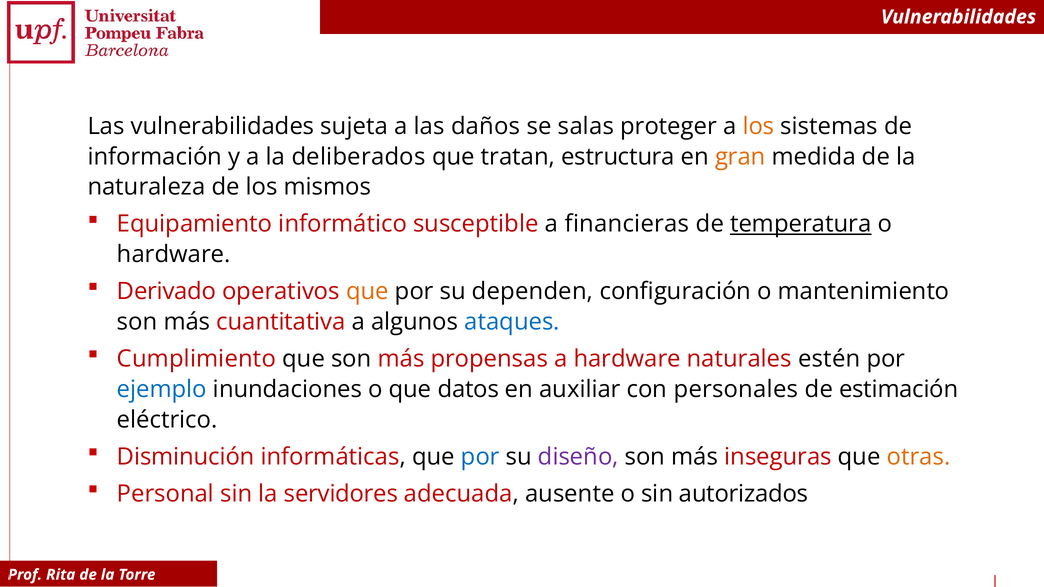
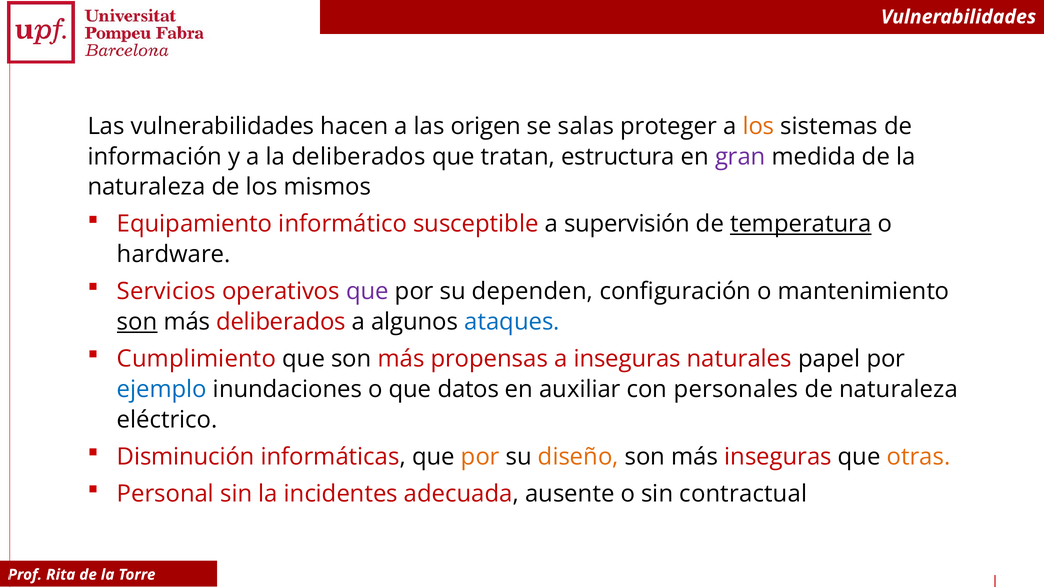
sujeta: sujeta -> hacen
daños: daños -> origen
gran colour: orange -> purple
financieras: financieras -> supervisión
Derivado: Derivado -> Servicios
que at (367, 292) colour: orange -> purple
son at (137, 322) underline: none -> present
más cuantitativa: cuantitativa -> deliberados
a hardware: hardware -> inseguras
estén: estén -> papel
de estimación: estimación -> naturaleza
por at (480, 457) colour: blue -> orange
diseño colour: purple -> orange
servidores: servidores -> incidentes
autorizados: autorizados -> contractual
